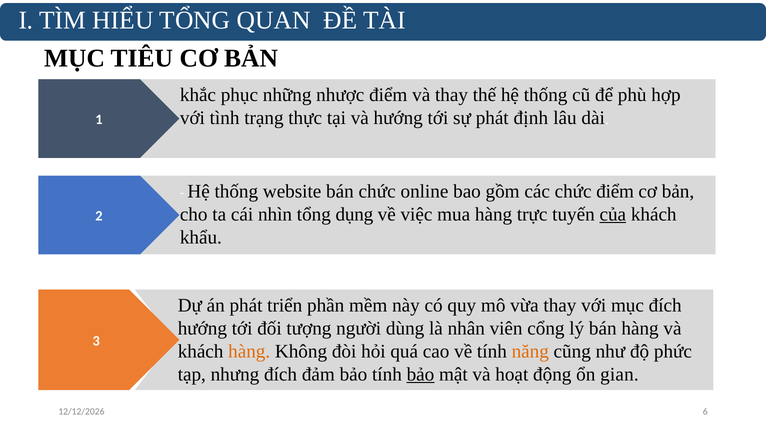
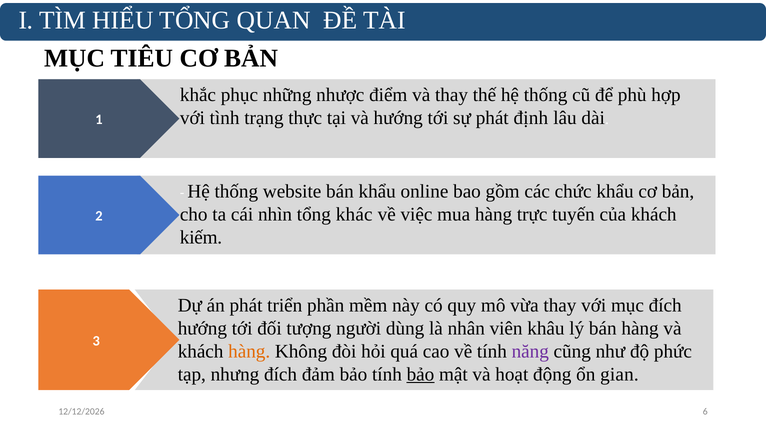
bán chức: chức -> khẩu
chức điểm: điểm -> khẩu
dụng: dụng -> khác
của underline: present -> none
khẩu: khẩu -> kiếm
cổng: cổng -> khâu
năng colour: orange -> purple
